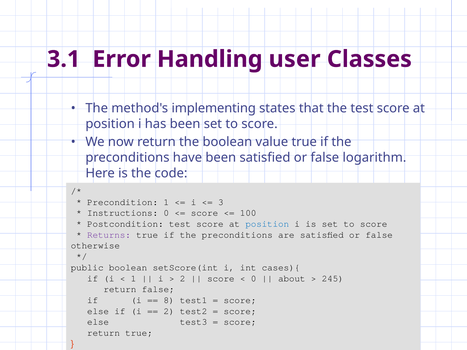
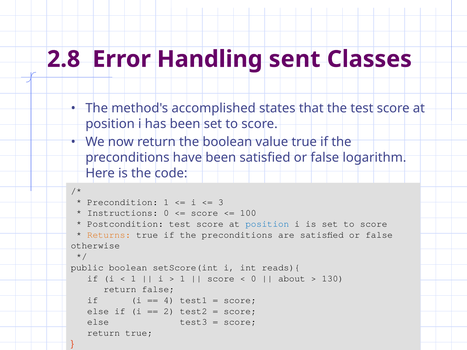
3.1: 3.1 -> 2.8
user: user -> sent
implementing: implementing -> accomplished
Returns colour: purple -> orange
cases){: cases){ -> reads){
2 at (183, 279): 2 -> 1
245: 245 -> 130
8: 8 -> 4
